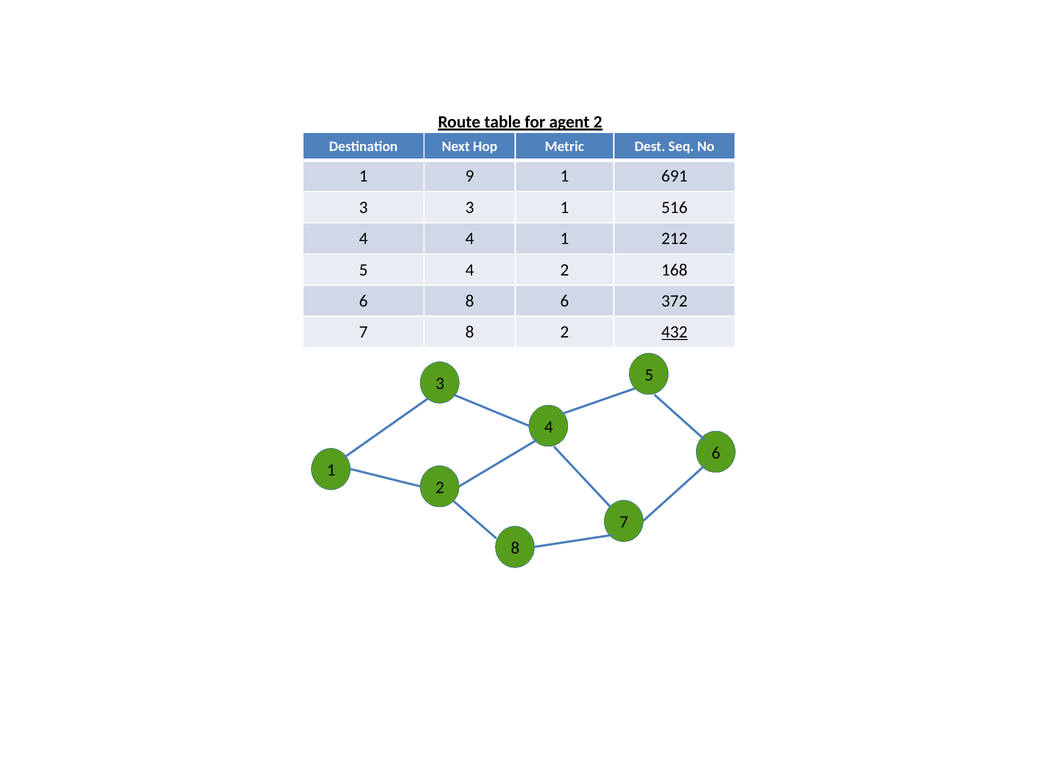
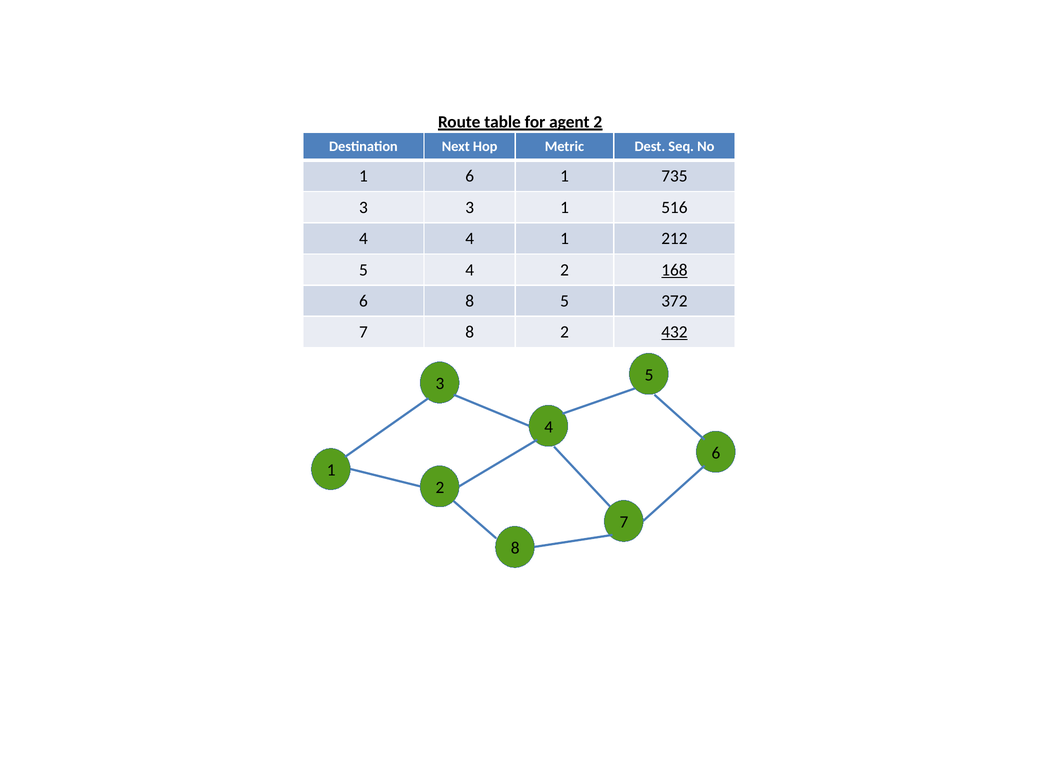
1 9: 9 -> 6
691: 691 -> 735
168 underline: none -> present
8 6: 6 -> 5
